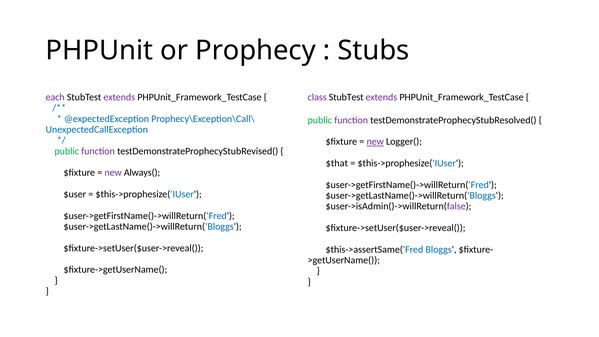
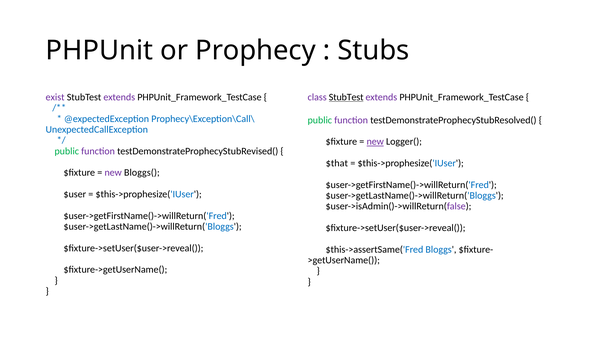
each: each -> exist
StubTest at (346, 97) underline: none -> present
Always(: Always( -> Bloggs(
